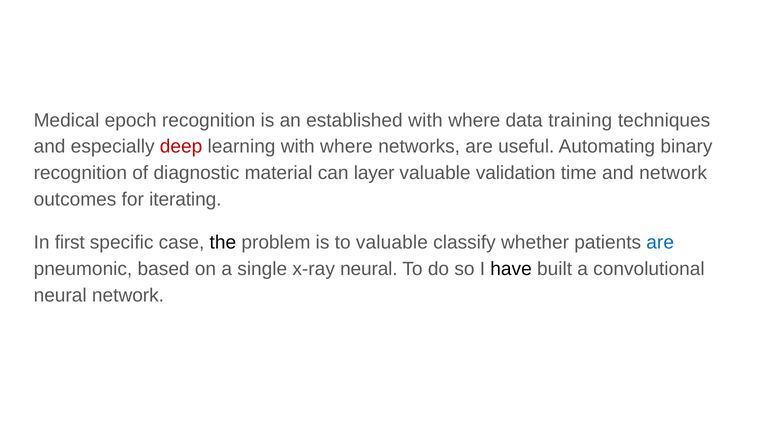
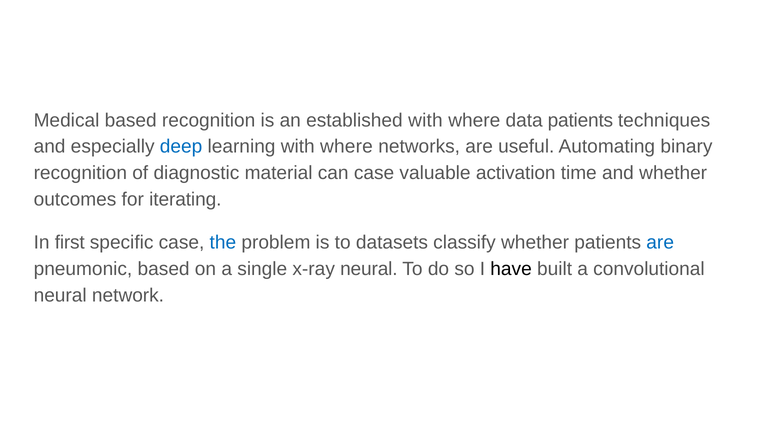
Medical epoch: epoch -> based
data training: training -> patients
deep colour: red -> blue
can layer: layer -> case
validation: validation -> activation
and network: network -> whether
the colour: black -> blue
to valuable: valuable -> datasets
